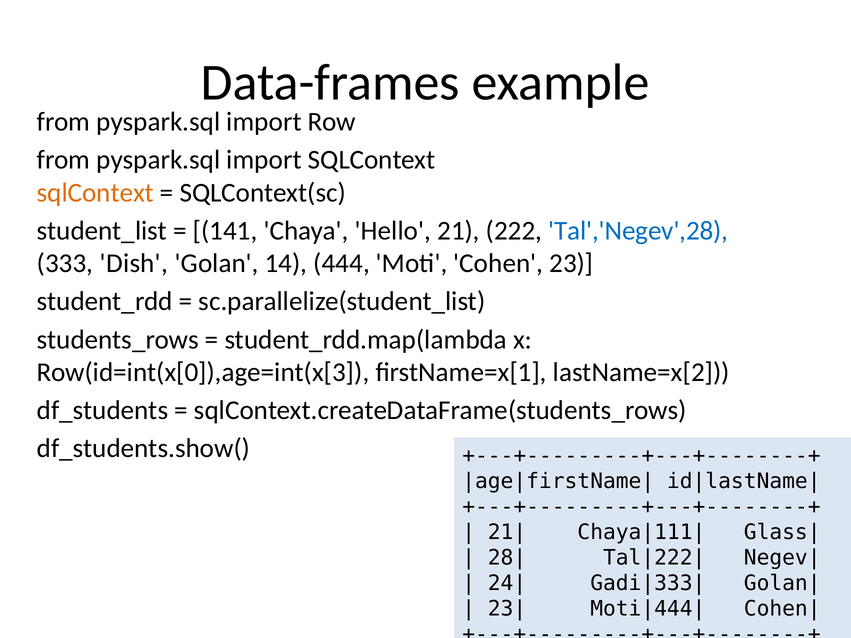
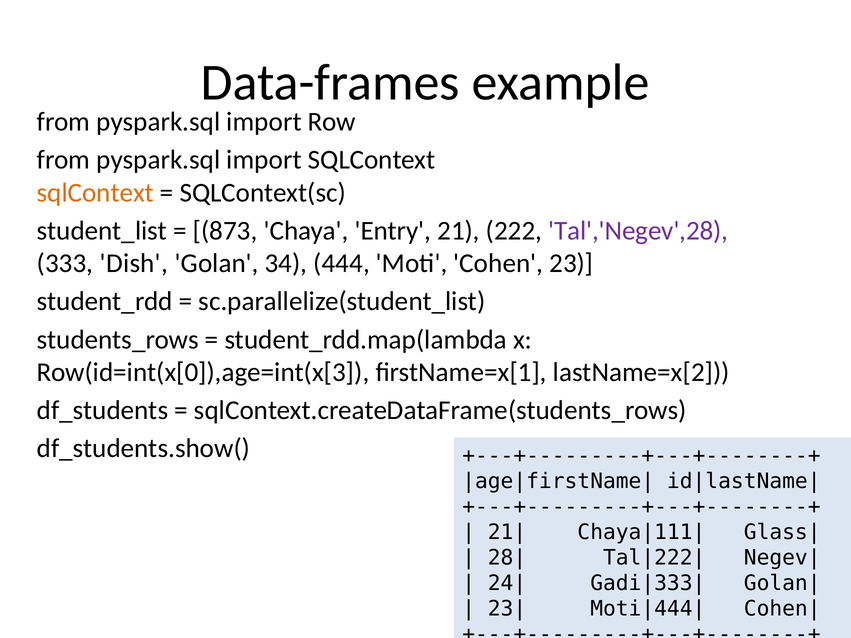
141: 141 -> 873
Hello: Hello -> Entry
Tal','Negev',28 colour: blue -> purple
14: 14 -> 34
